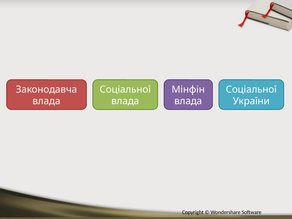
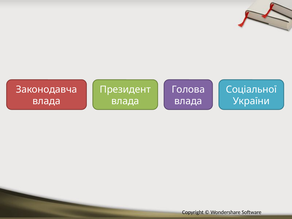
Соціальної at (125, 89): Соціальної -> Президент
Мінфін: Мінфін -> Голова
